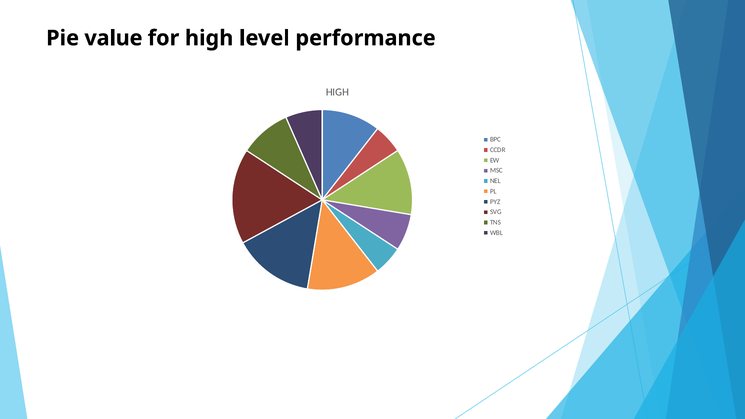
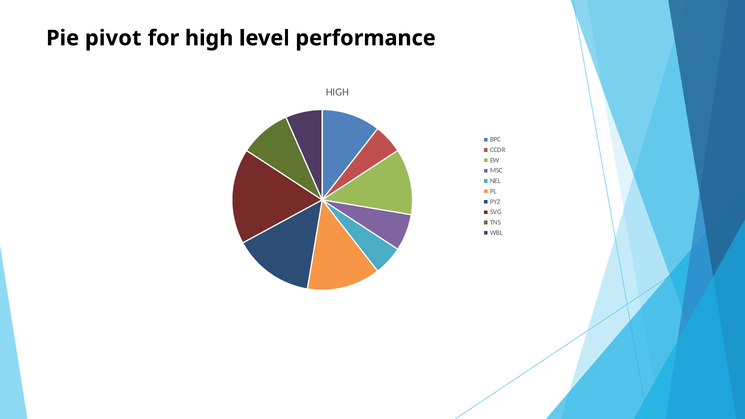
value: value -> pivot
